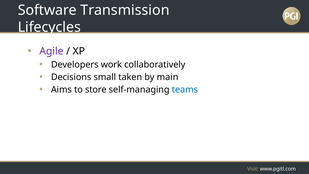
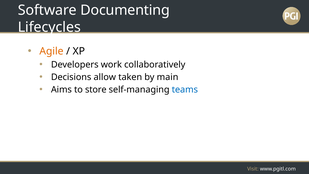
Transmission: Transmission -> Documenting
Agile colour: purple -> orange
small: small -> allow
